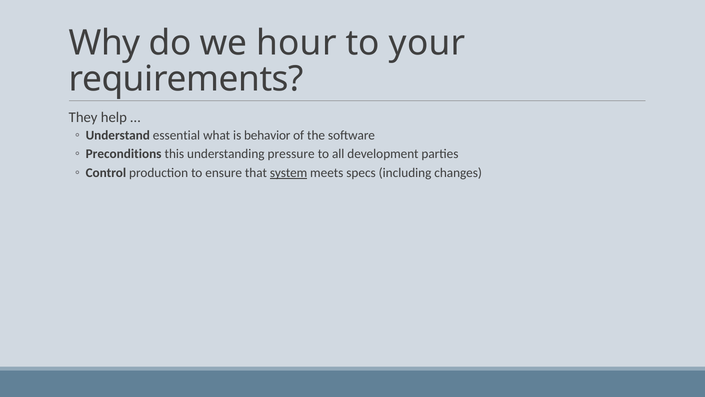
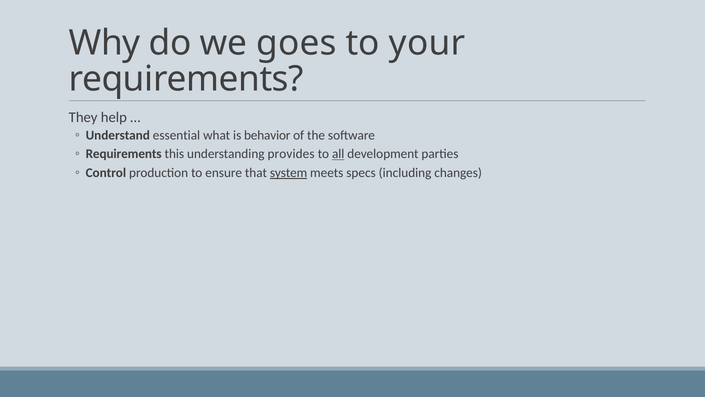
hour: hour -> goes
Preconditions at (124, 154): Preconditions -> Requirements
pressure: pressure -> provides
all underline: none -> present
